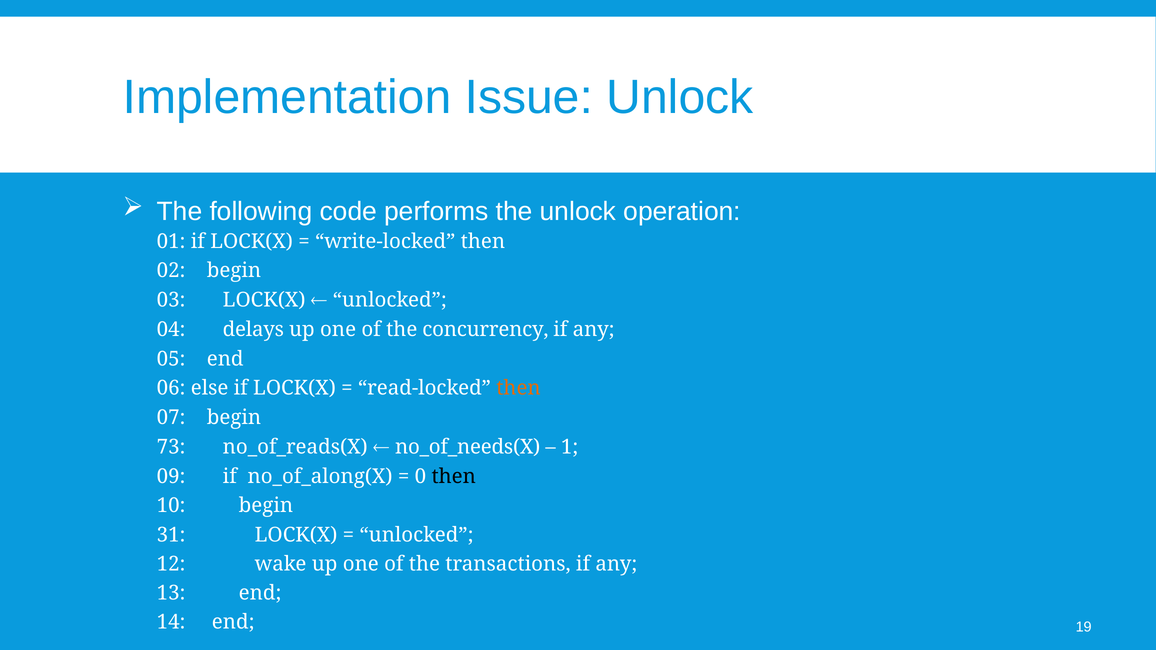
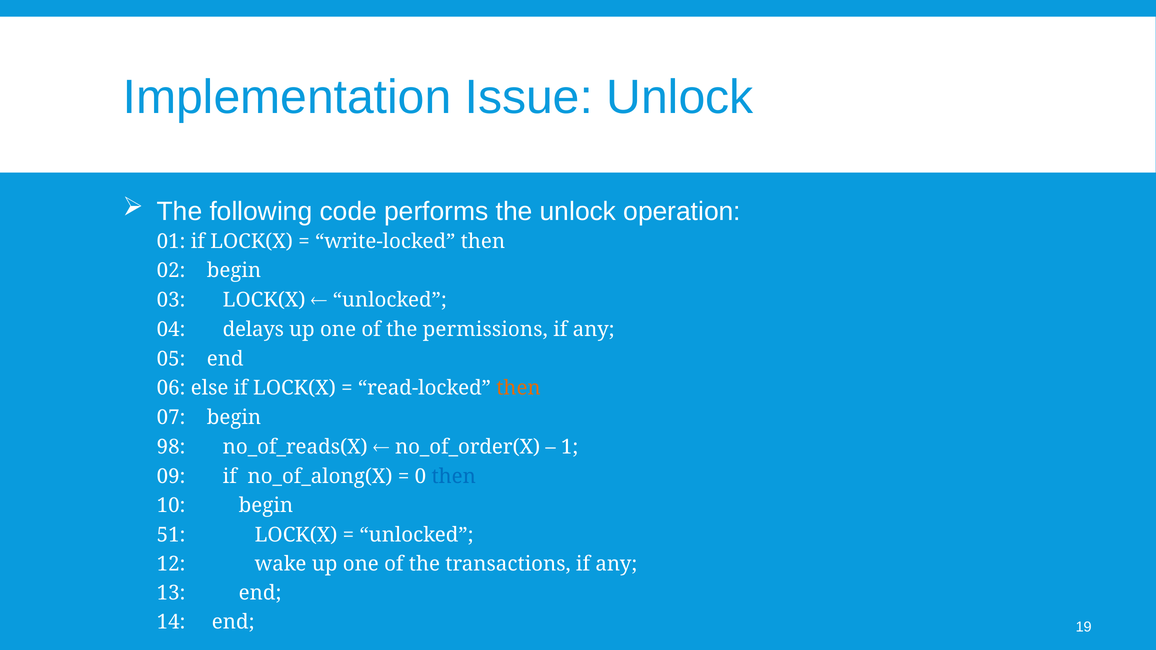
concurrency: concurrency -> permissions
73: 73 -> 98
no_of_needs(X: no_of_needs(X -> no_of_order(X
then at (454, 476) colour: black -> blue
31: 31 -> 51
